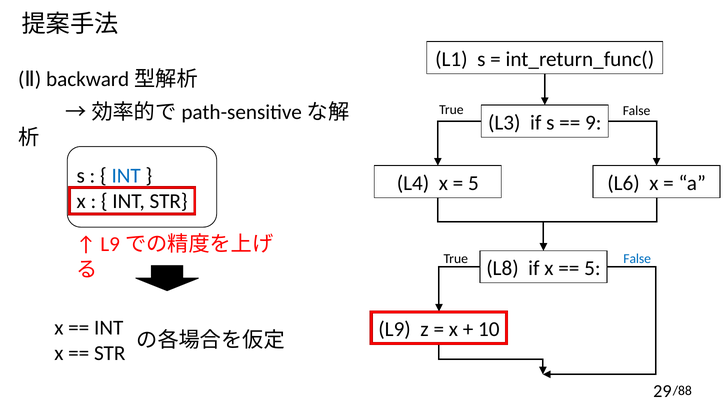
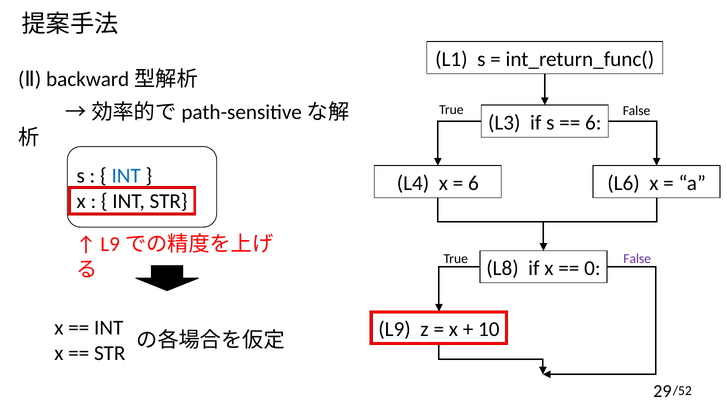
9 at (593, 123): 9 -> 6
5 at (473, 183): 5 -> 6
False at (637, 259) colour: blue -> purple
5 at (592, 268): 5 -> 0
/88: /88 -> /52
